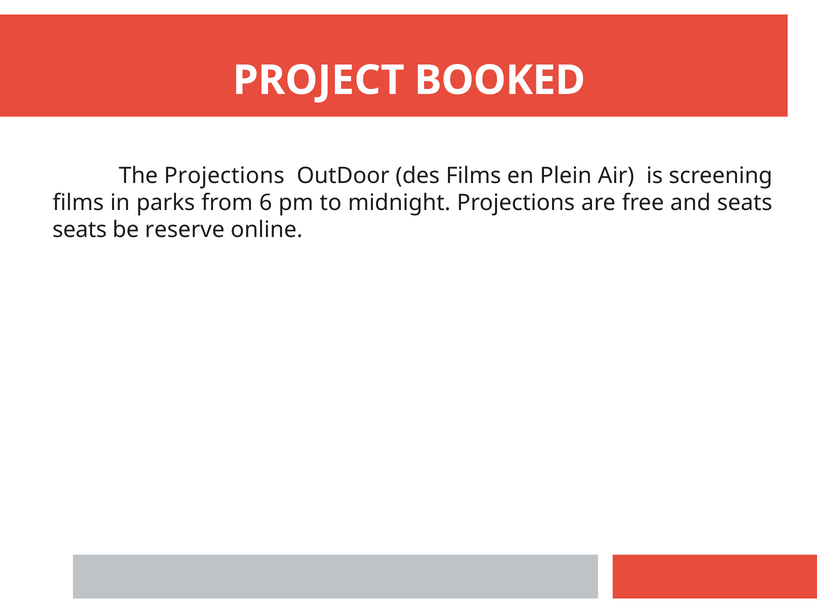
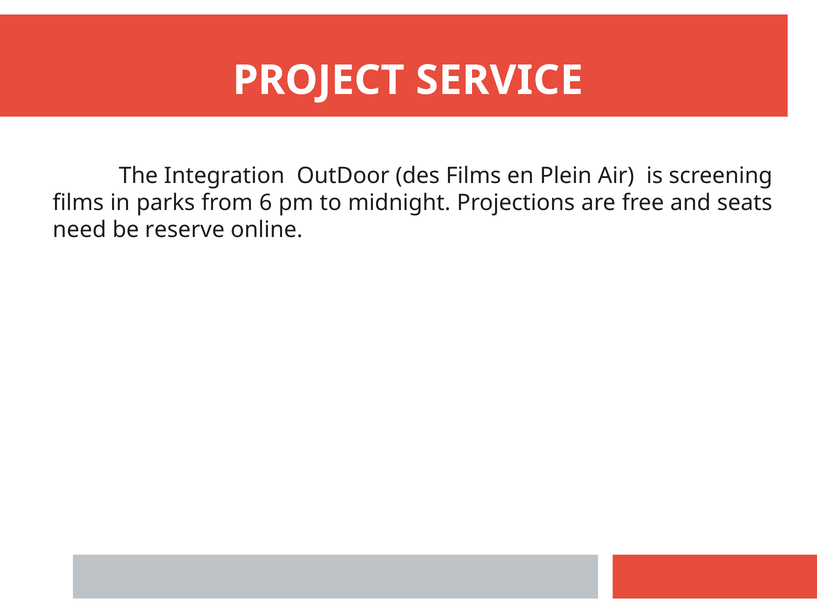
BOOKED: BOOKED -> SERVICE
The Projections: Projections -> Integration
seats at (80, 230): seats -> need
